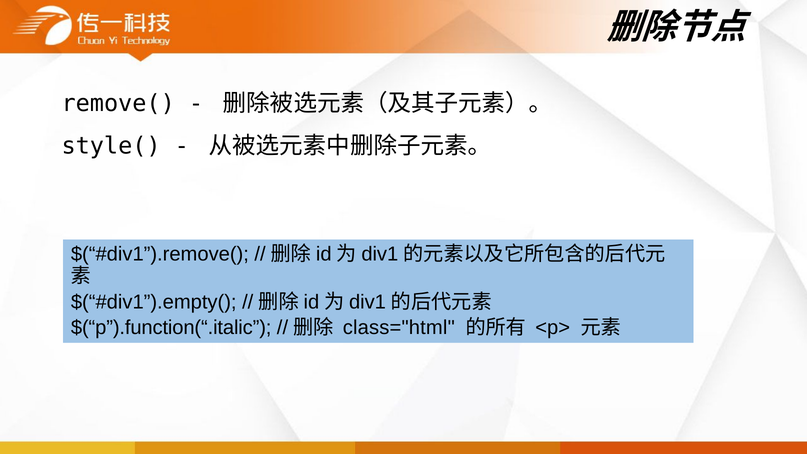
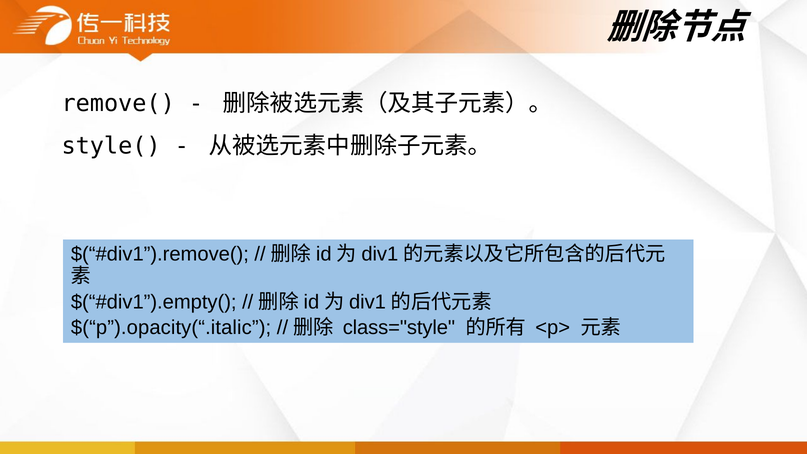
$(“p”).function(“.italic: $(“p”).function(“.italic -> $(“p”).opacity(“.italic
class="html: class="html -> class="style
